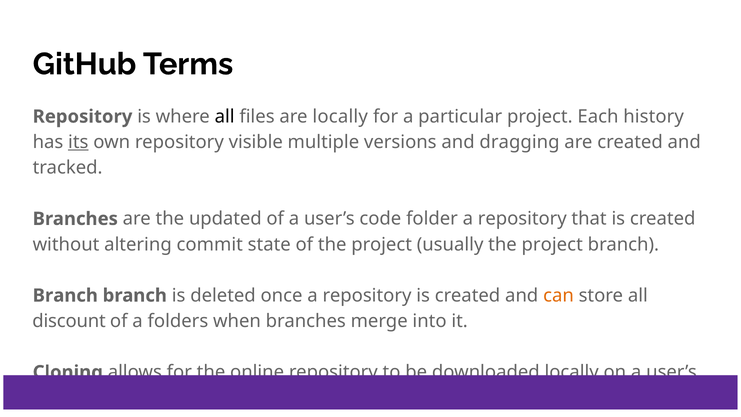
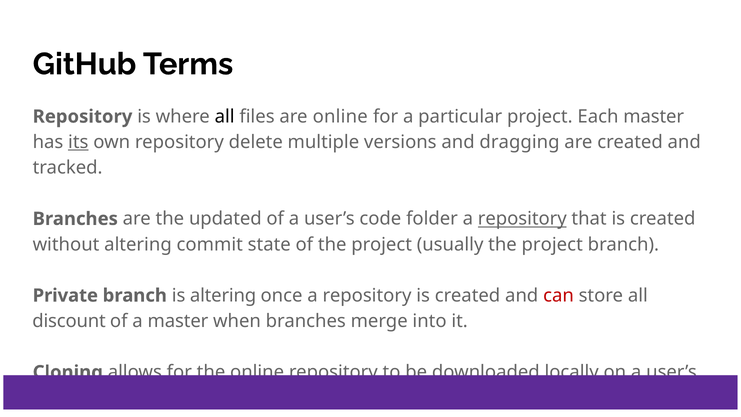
are locally: locally -> online
Each history: history -> master
visible: visible -> delete
repository at (522, 219) underline: none -> present
Branch at (65, 295): Branch -> Private
is deleted: deleted -> altering
can colour: orange -> red
a folders: folders -> master
